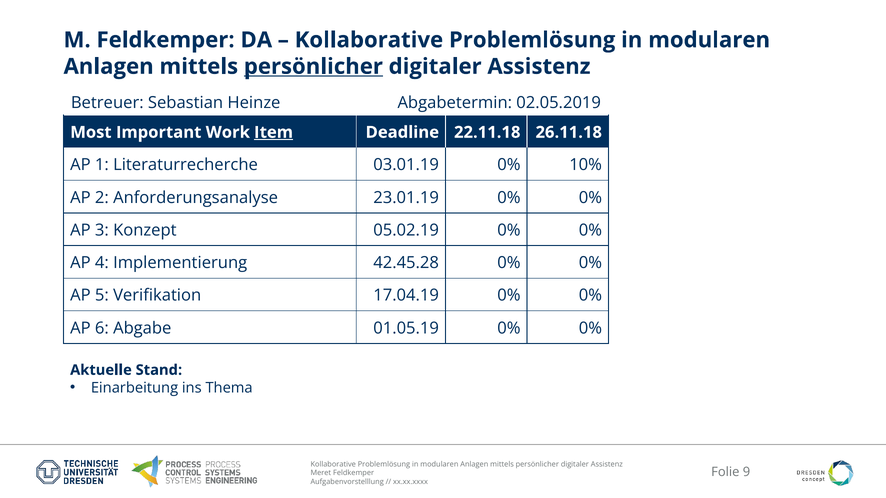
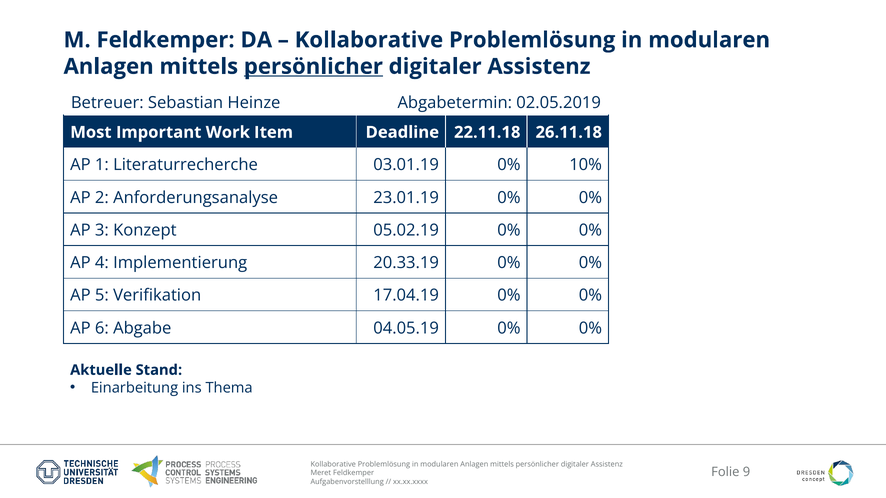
Item underline: present -> none
42.45.28: 42.45.28 -> 20.33.19
01.05.19: 01.05.19 -> 04.05.19
